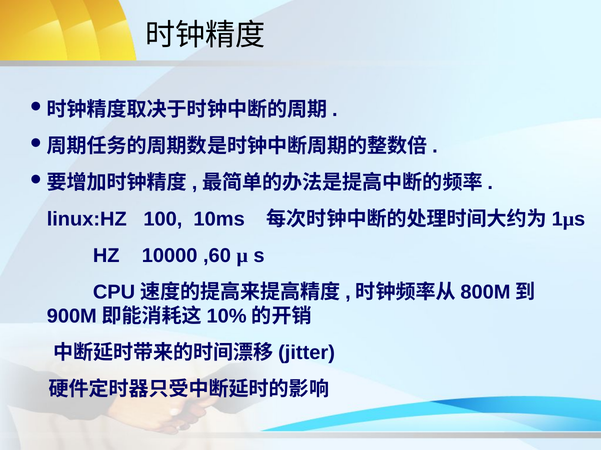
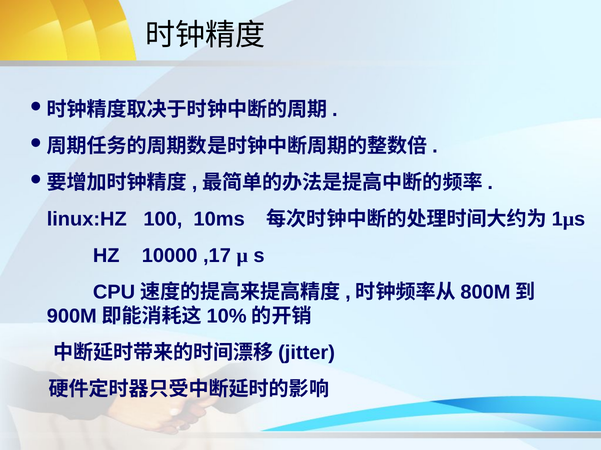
,60: ,60 -> ,17
